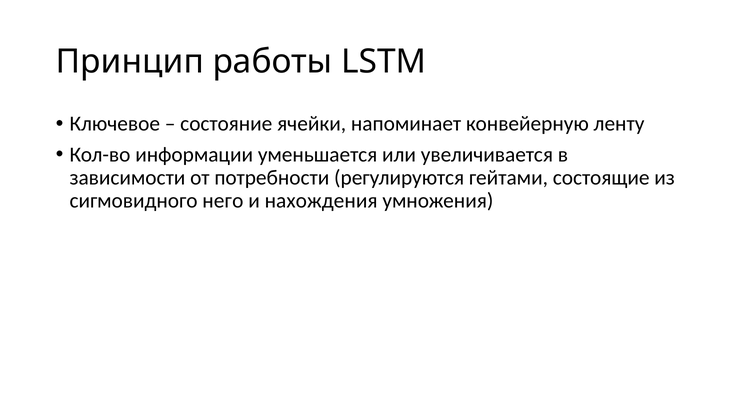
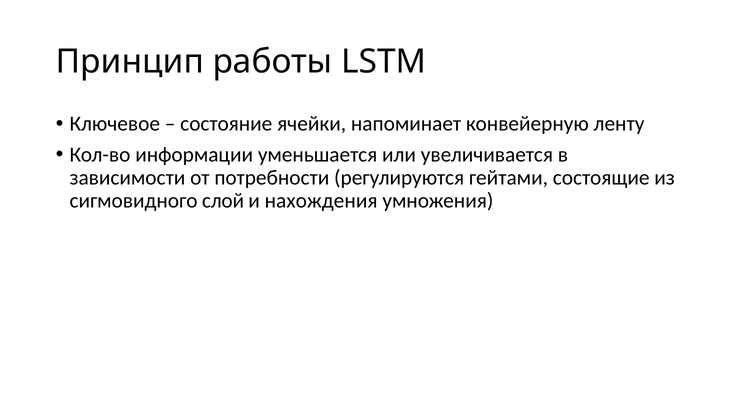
него: него -> слой
